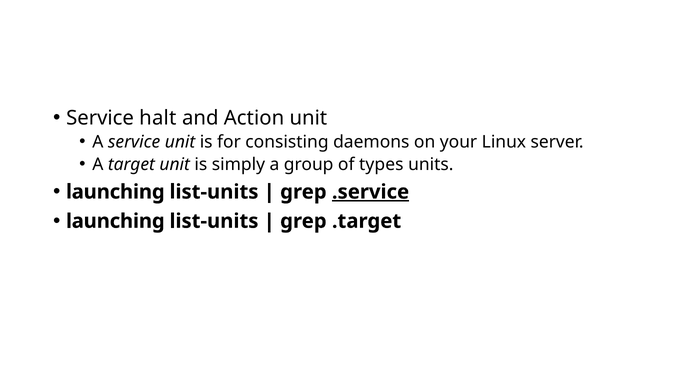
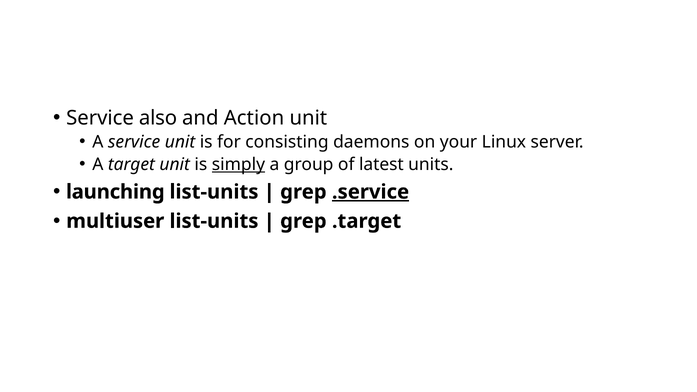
halt: halt -> also
simply underline: none -> present
types: types -> latest
launching at (115, 221): launching -> multiuser
